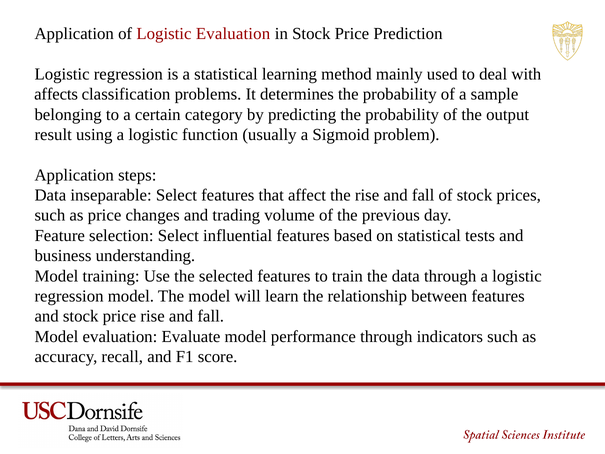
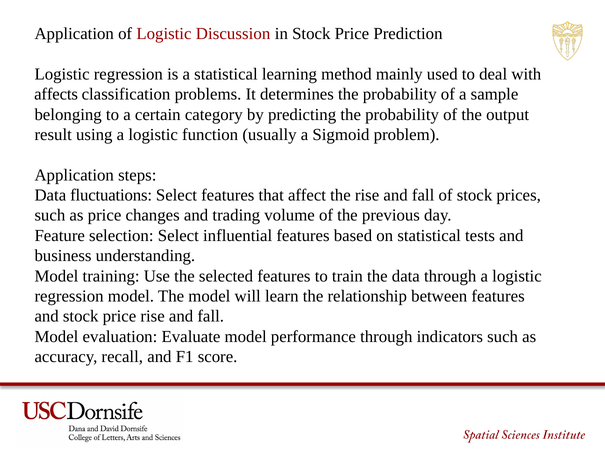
Logistic Evaluation: Evaluation -> Discussion
inseparable: inseparable -> fluctuations
